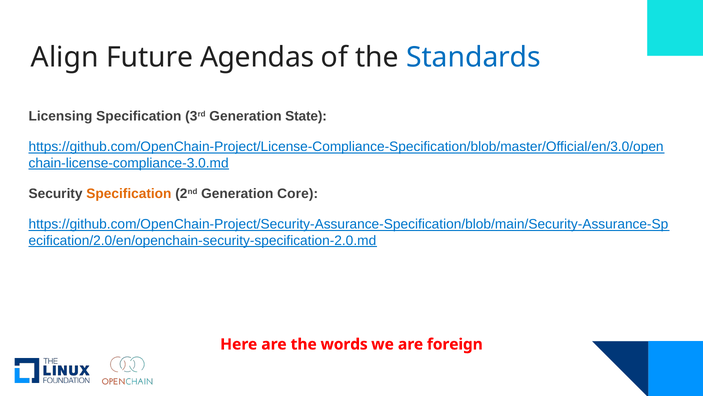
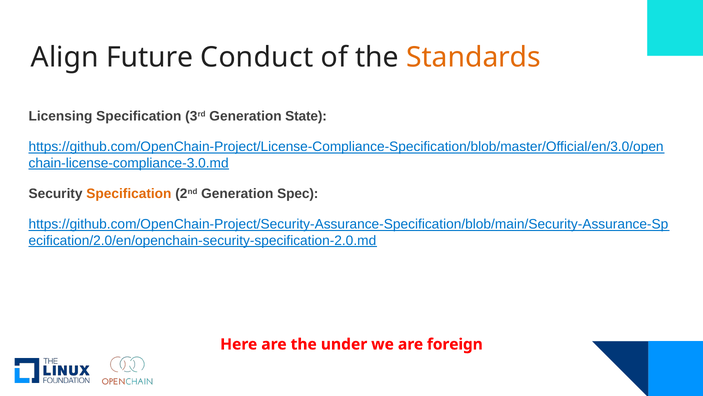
Agendas: Agendas -> Conduct
Standards colour: blue -> orange
Core: Core -> Spec
words: words -> under
